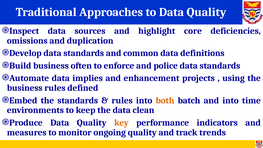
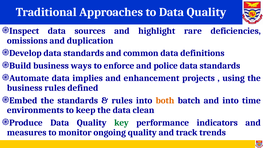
core: core -> rare
often: often -> ways
key colour: orange -> green
